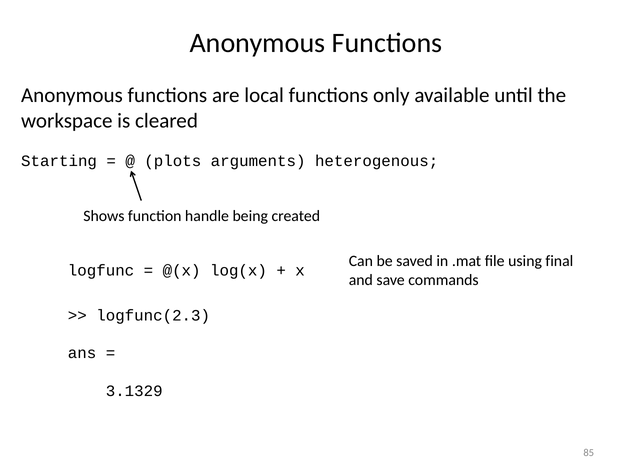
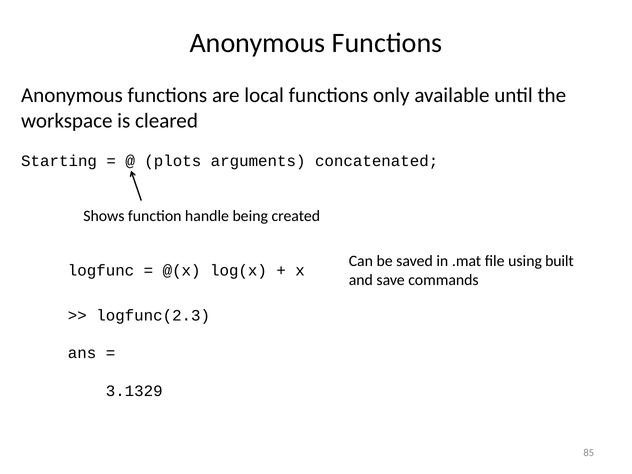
heterogenous: heterogenous -> concatenated
final: final -> built
